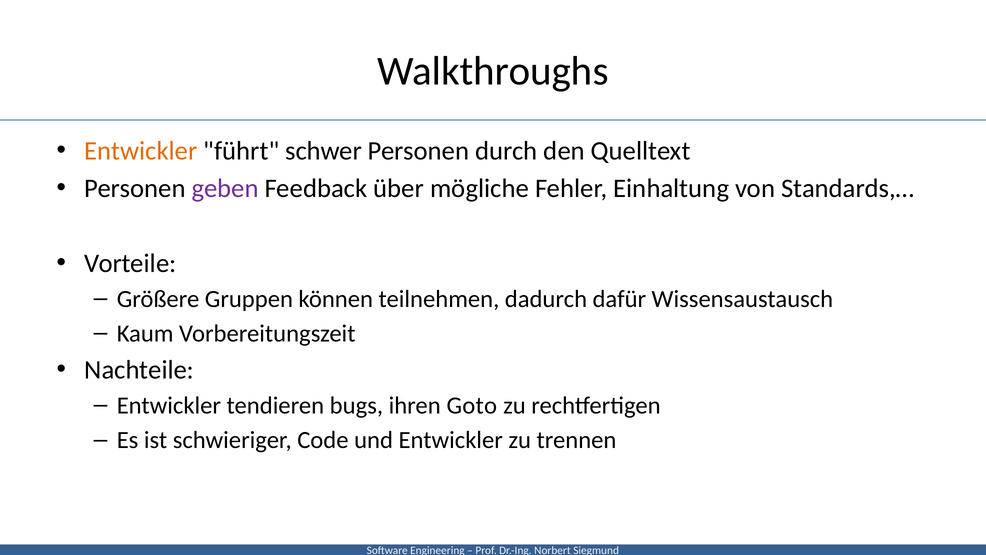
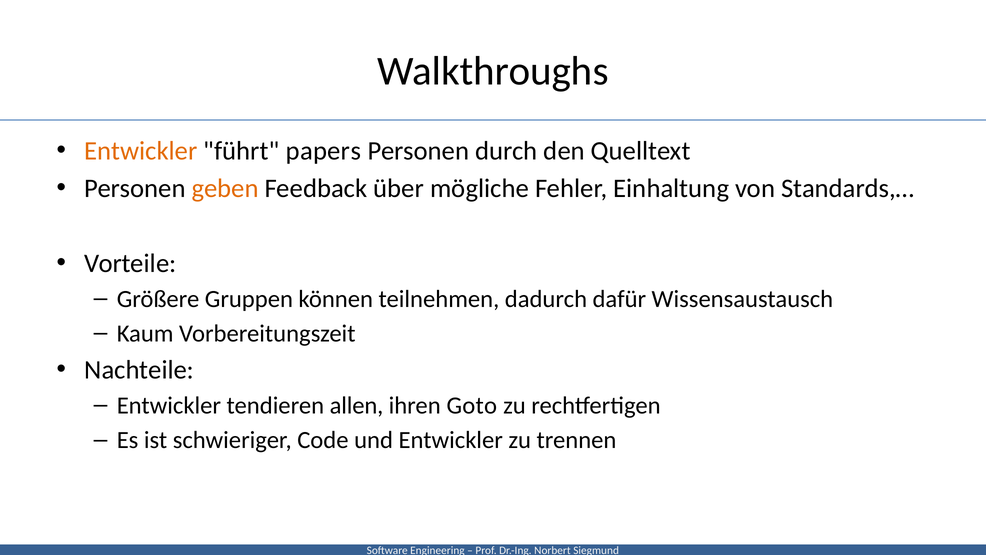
schwer: schwer -> papers
geben colour: purple -> orange
bugs: bugs -> allen
